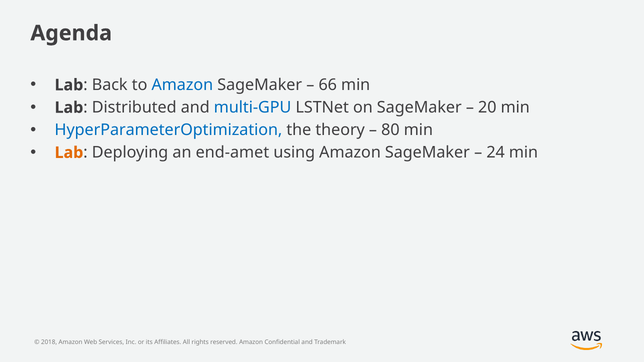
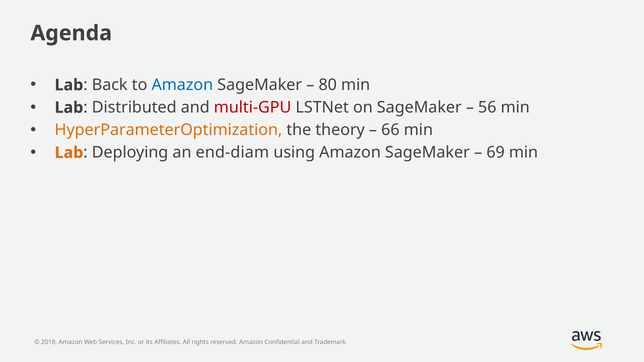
66: 66 -> 80
multi-GPU colour: blue -> red
20: 20 -> 56
HyperParameterOptimization colour: blue -> orange
80: 80 -> 66
end-amet: end-amet -> end-diam
24: 24 -> 69
